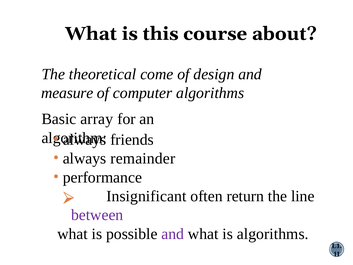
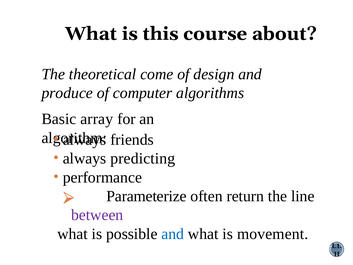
measure: measure -> produce
remainder: remainder -> predicting
Insignificant: Insignificant -> Parameterize
and at (173, 234) colour: purple -> blue
is algorithms: algorithms -> movement
